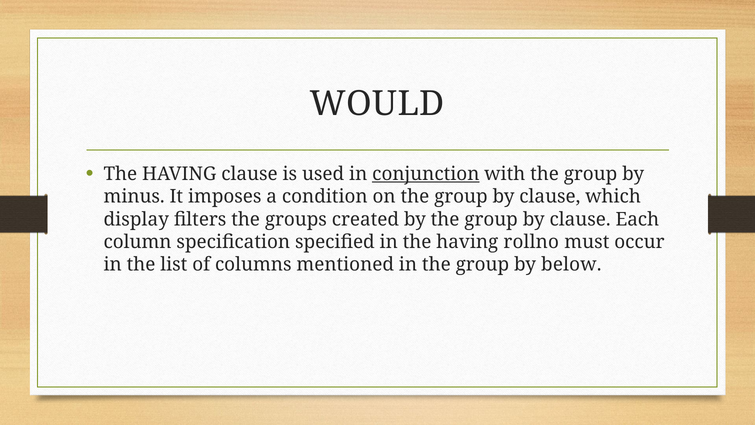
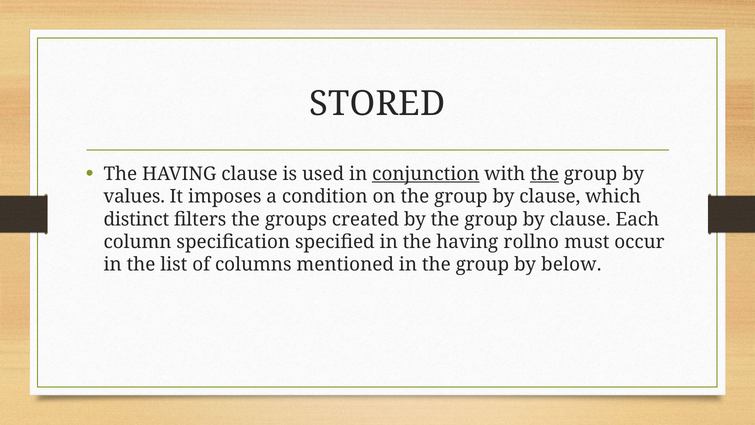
WOULD: WOULD -> STORED
the at (545, 174) underline: none -> present
minus: minus -> values
display: display -> distinct
